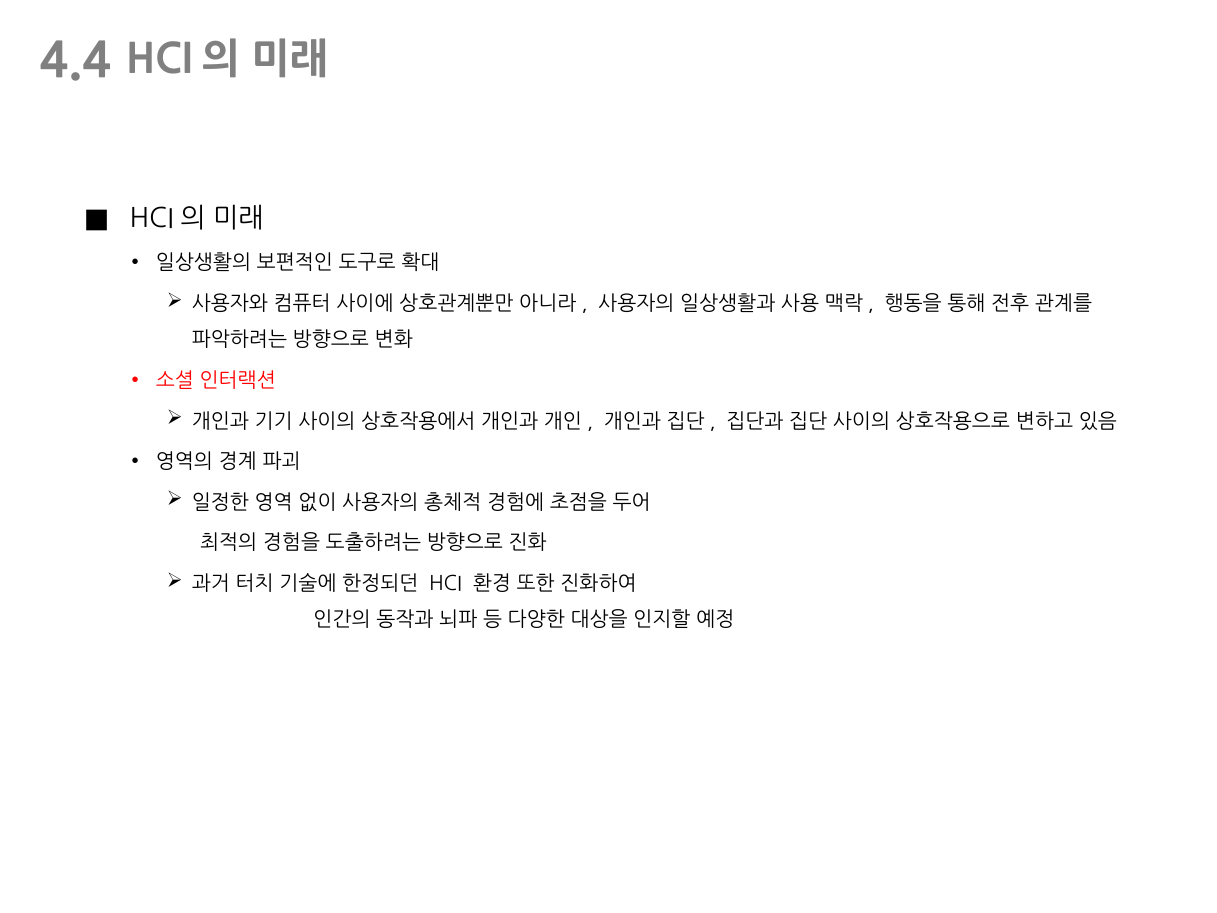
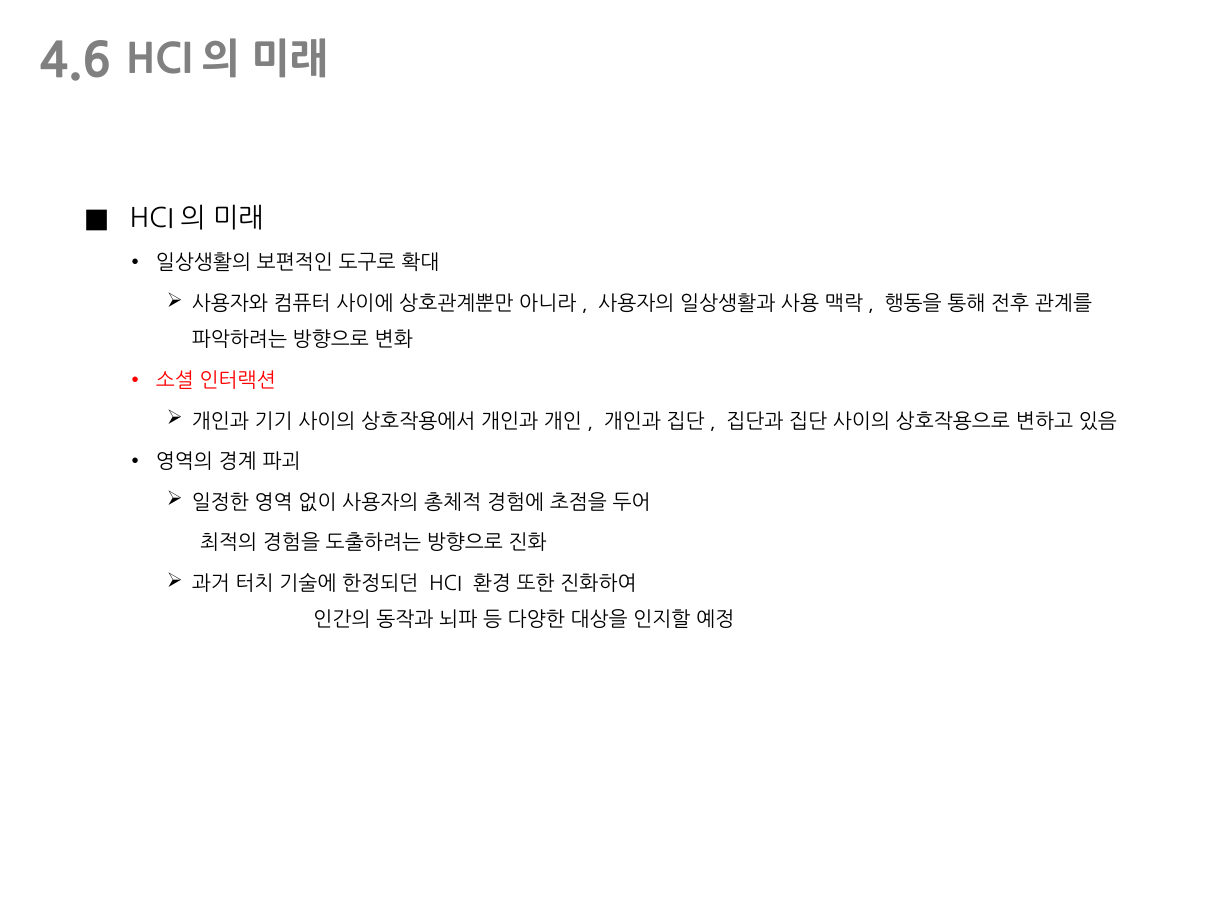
4.4: 4.4 -> 4.6
